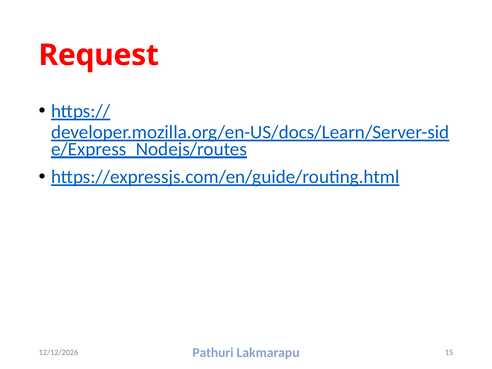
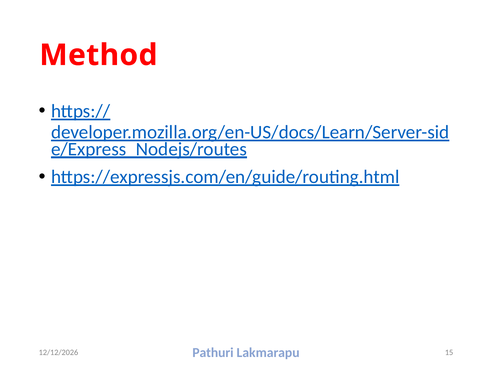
Request: Request -> Method
